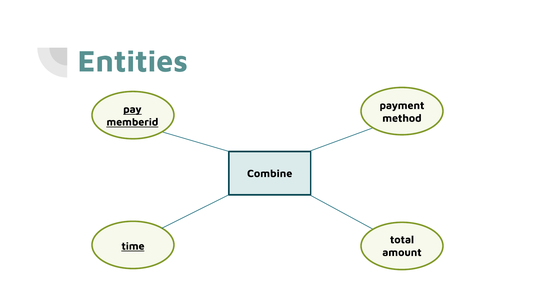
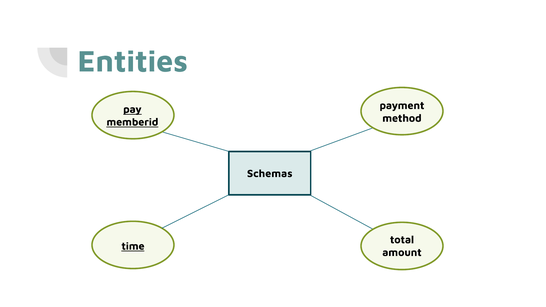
Combine: Combine -> Schemas
